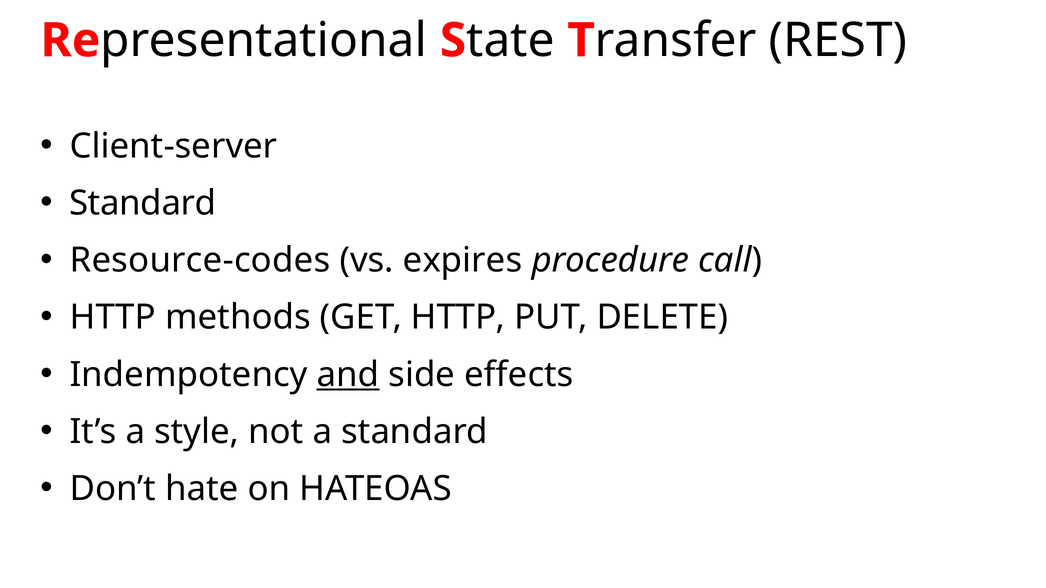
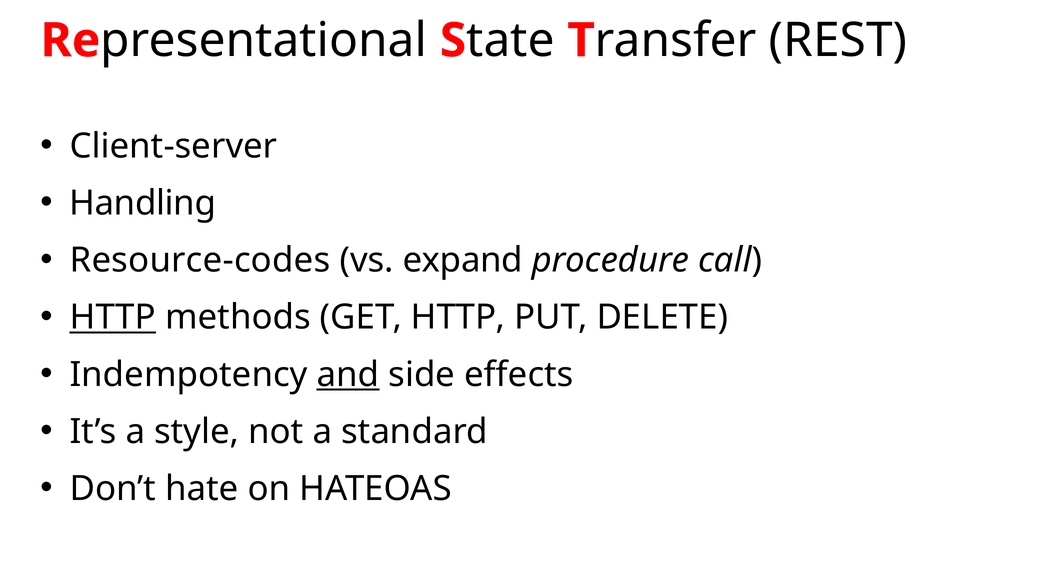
Standard at (143, 203): Standard -> Handling
expires: expires -> expand
HTTP at (113, 318) underline: none -> present
